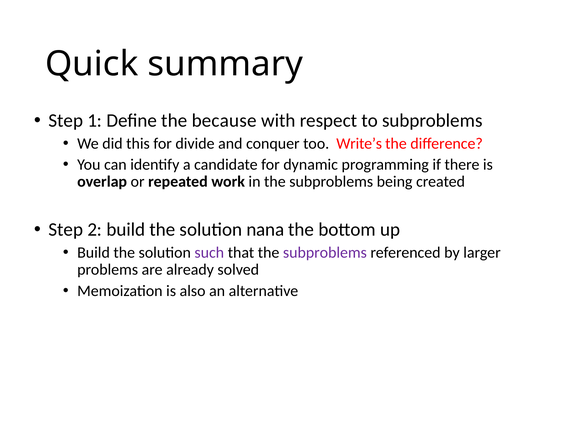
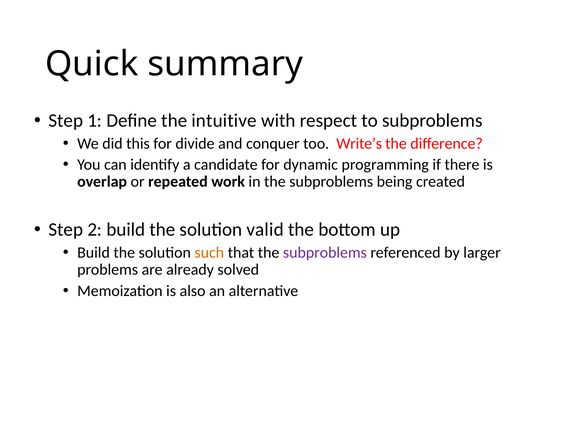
because: because -> intuitive
nana: nana -> valid
such colour: purple -> orange
